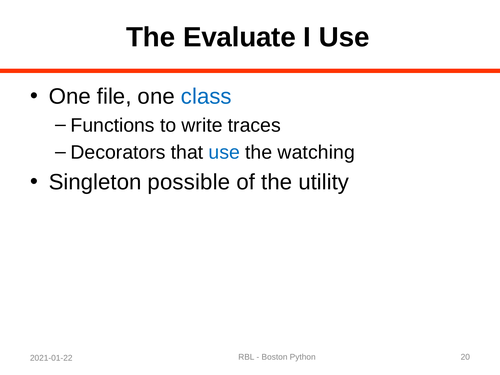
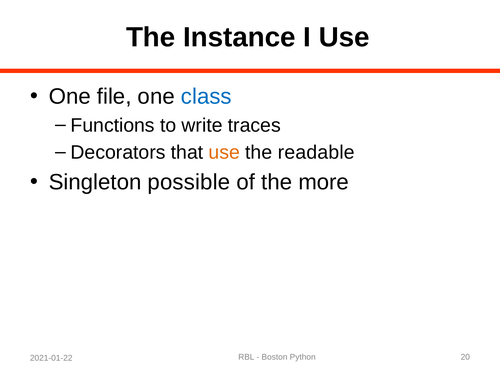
Evaluate: Evaluate -> Instance
use at (224, 153) colour: blue -> orange
watching: watching -> readable
utility: utility -> more
